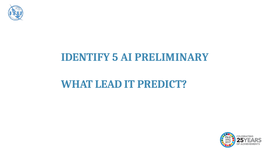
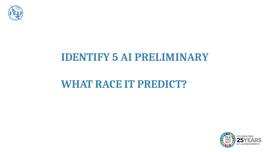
LEAD: LEAD -> RACE
